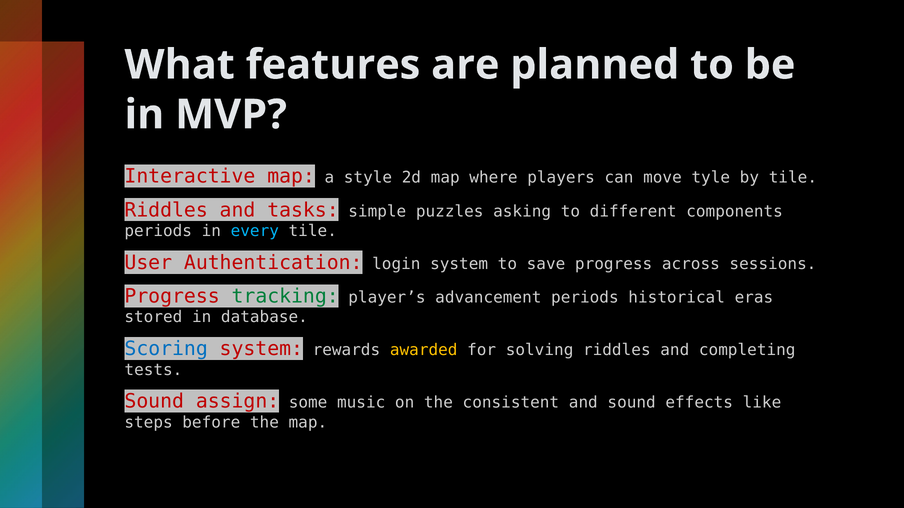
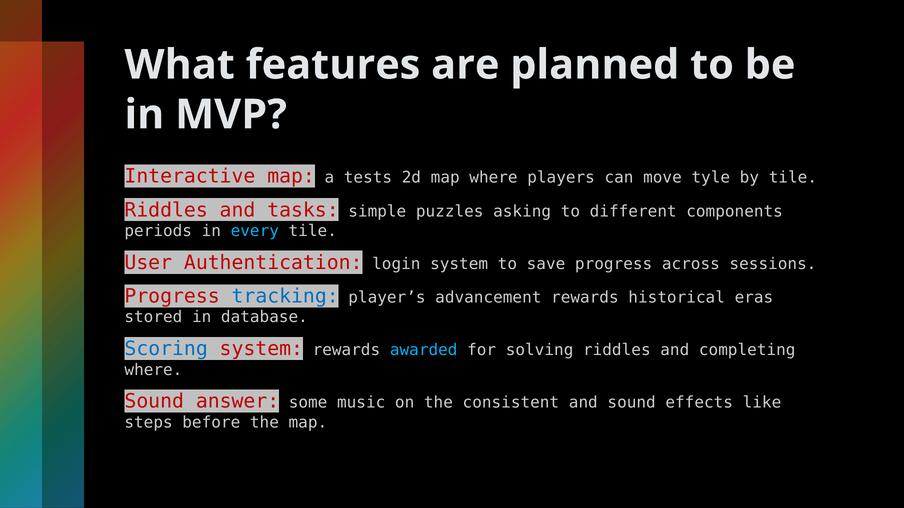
style: style -> tests
tracking colour: green -> blue
advancement periods: periods -> rewards
awarded colour: yellow -> light blue
tests at (153, 370): tests -> where
assign: assign -> answer
